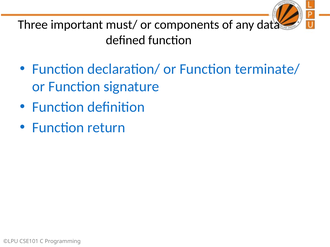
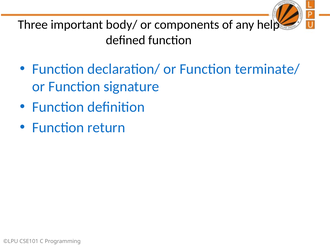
must/: must/ -> body/
data: data -> help
